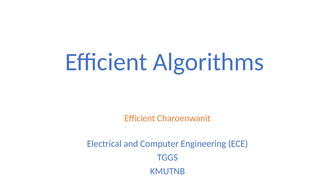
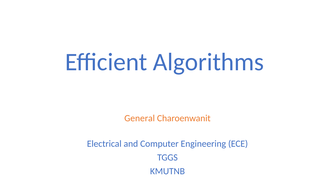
Efficient at (140, 118): Efficient -> General
